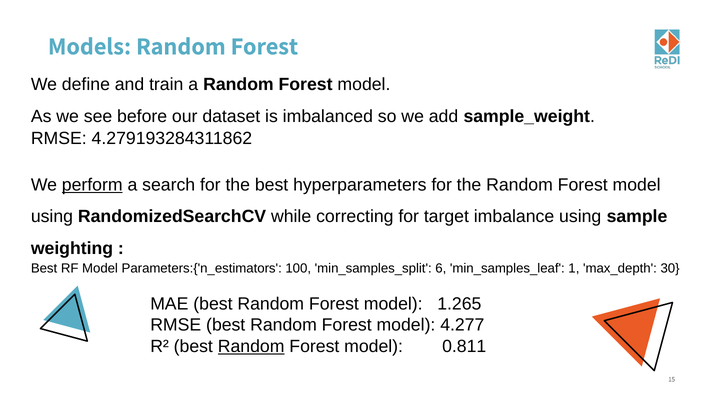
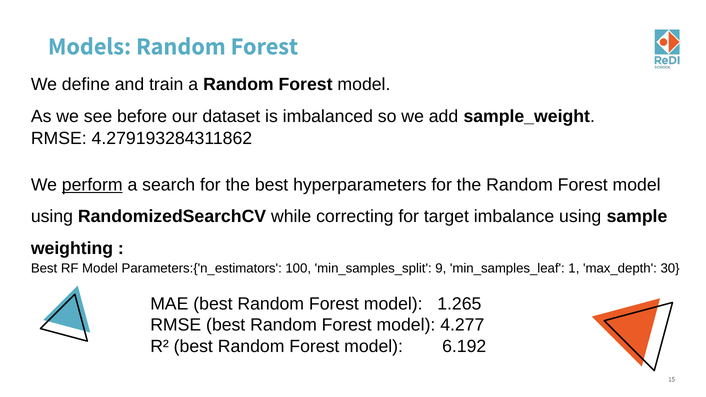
6: 6 -> 9
Random at (251, 346) underline: present -> none
0.811: 0.811 -> 6.192
